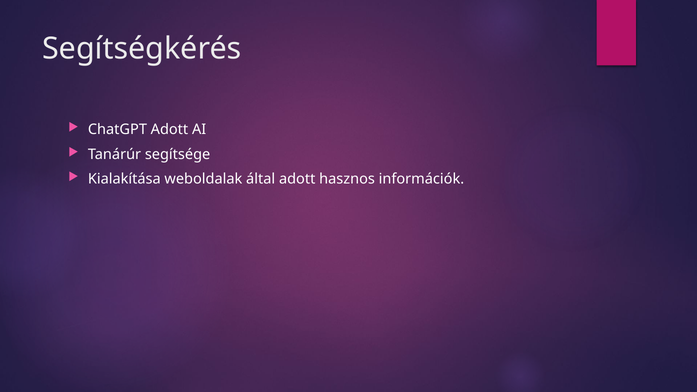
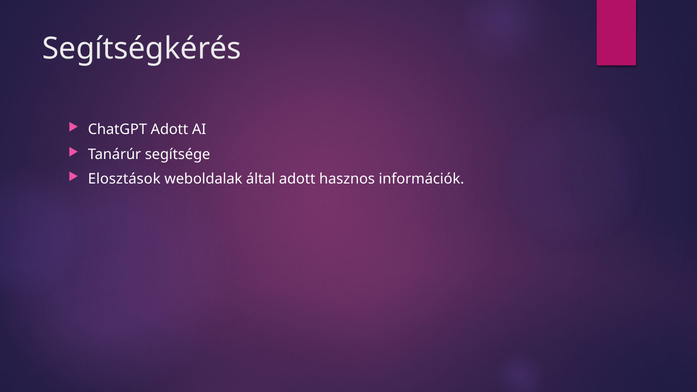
Kialakítása: Kialakítása -> Elosztások
